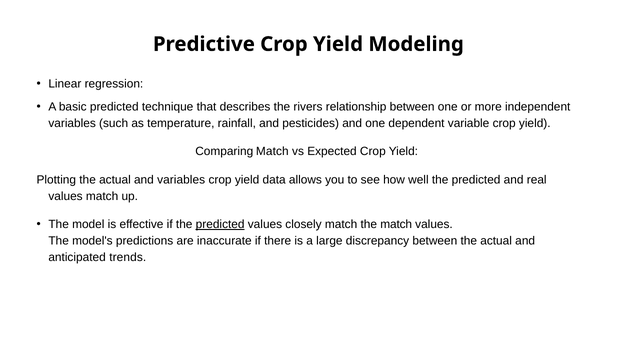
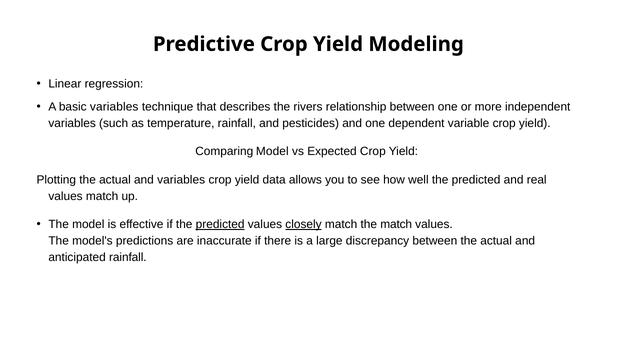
basic predicted: predicted -> variables
Comparing Match: Match -> Model
closely underline: none -> present
anticipated trends: trends -> rainfall
